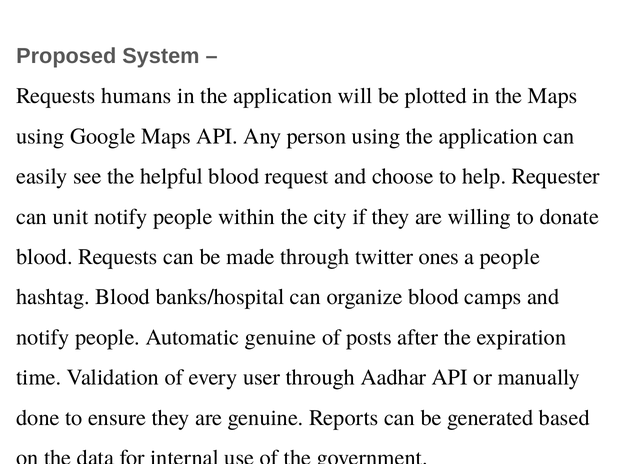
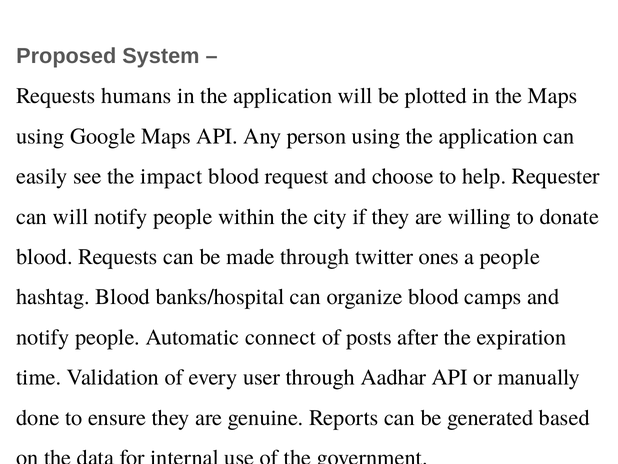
helpful: helpful -> impact
can unit: unit -> will
Automatic genuine: genuine -> connect
